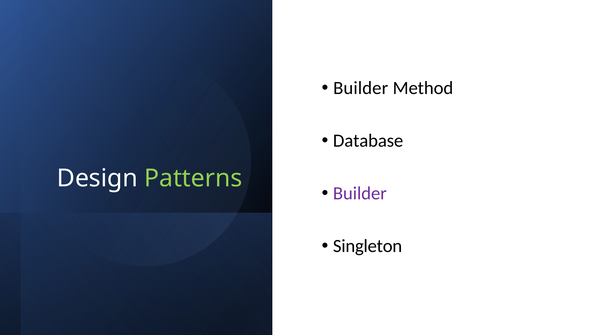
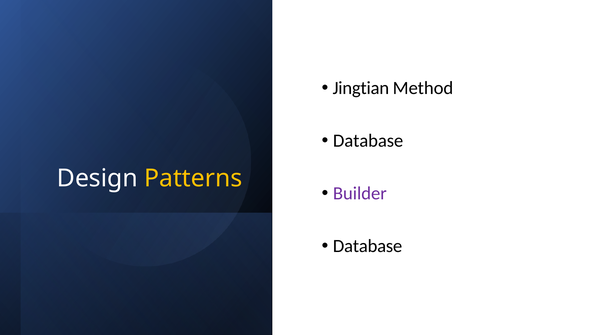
Builder at (361, 88): Builder -> Jingtian
Patterns colour: light green -> yellow
Singleton at (368, 246): Singleton -> Database
